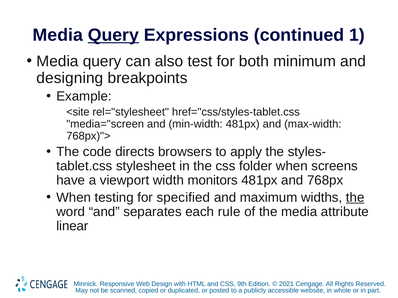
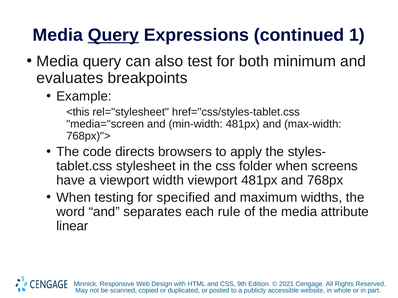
designing: designing -> evaluates
<site: <site -> <this
width monitors: monitors -> viewport
the at (355, 198) underline: present -> none
